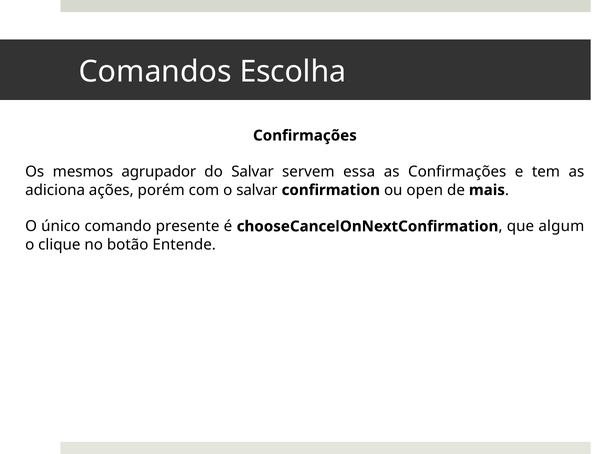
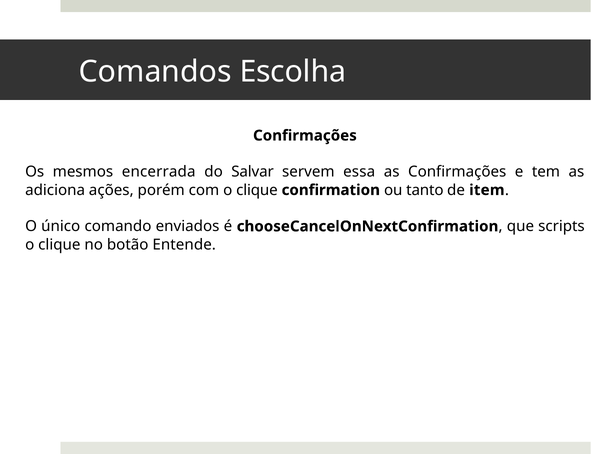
agrupador: agrupador -> encerrada
com o salvar: salvar -> clique
open: open -> tanto
mais: mais -> item
presente: presente -> enviados
algum: algum -> scripts
